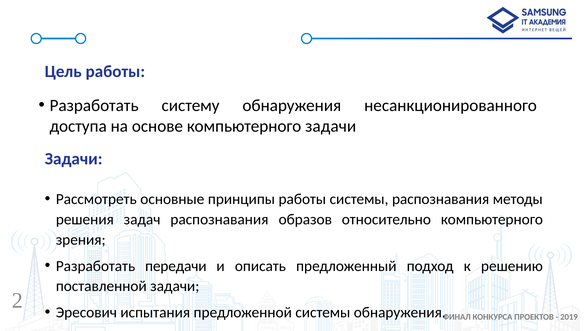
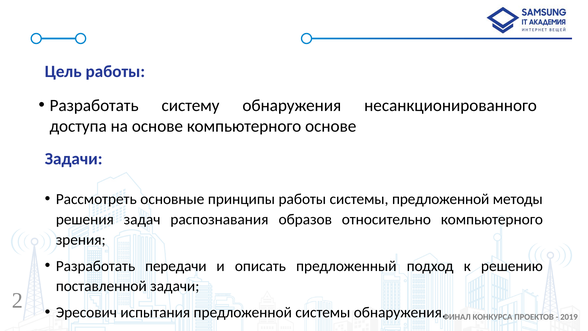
компьютерного задачи: задачи -> основе
системы распознавания: распознавания -> предложенной
